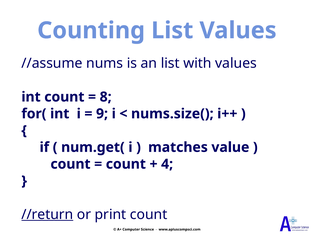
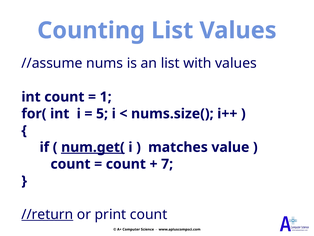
8: 8 -> 1
9: 9 -> 5
num.get( underline: none -> present
4: 4 -> 7
